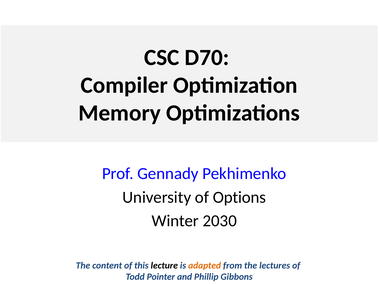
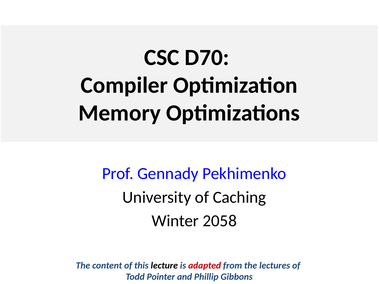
Options: Options -> Caching
2030: 2030 -> 2058
adapted colour: orange -> red
